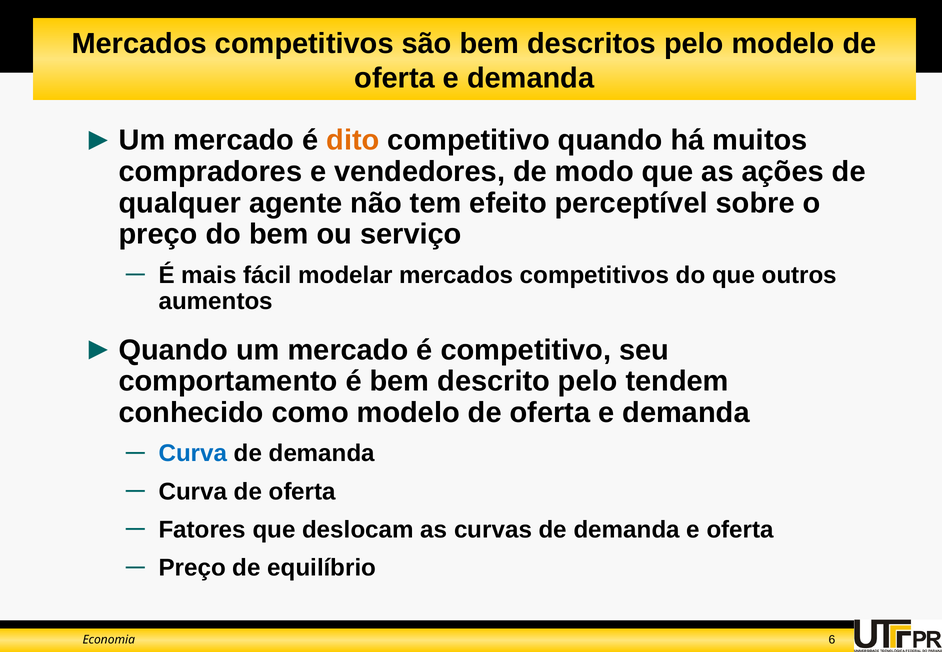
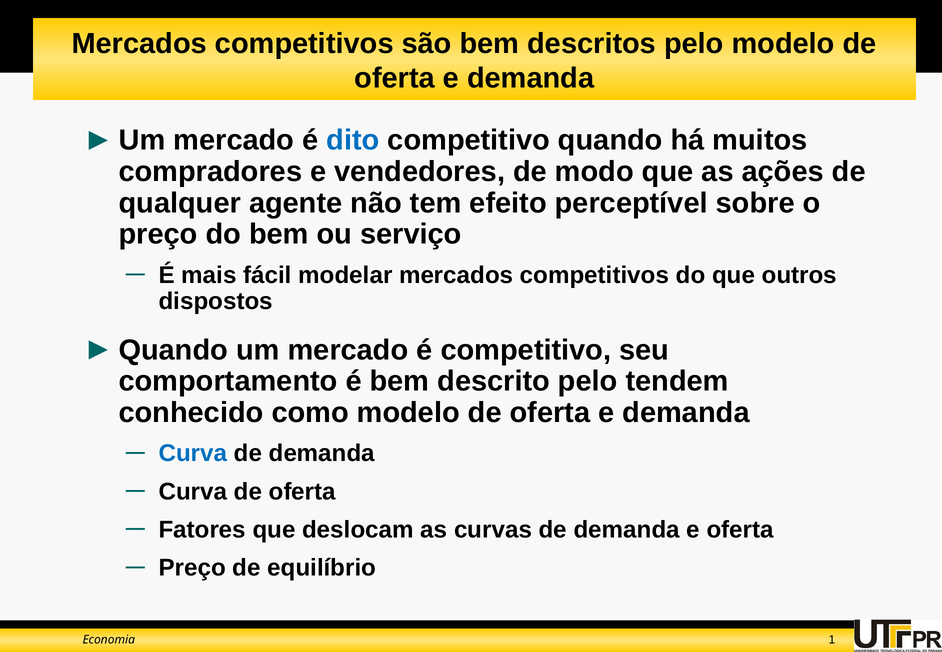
dito colour: orange -> blue
aumentos: aumentos -> dispostos
6: 6 -> 1
